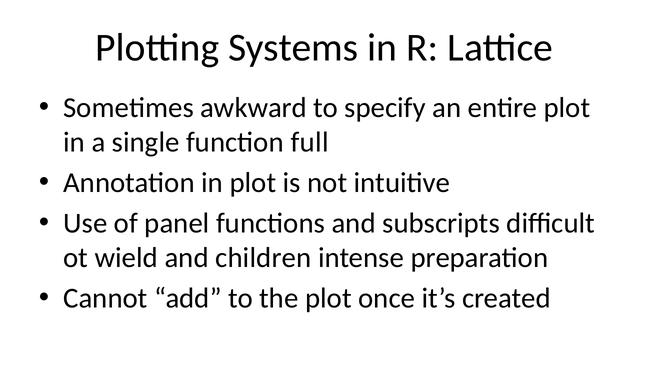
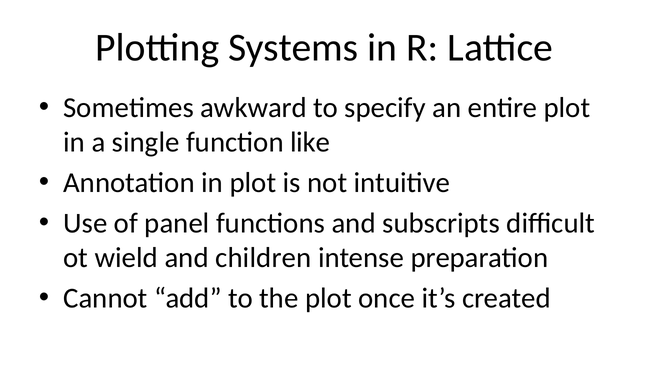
full: full -> like
